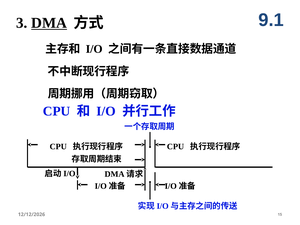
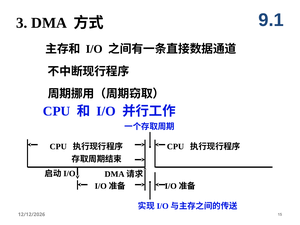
DMA underline: present -> none
